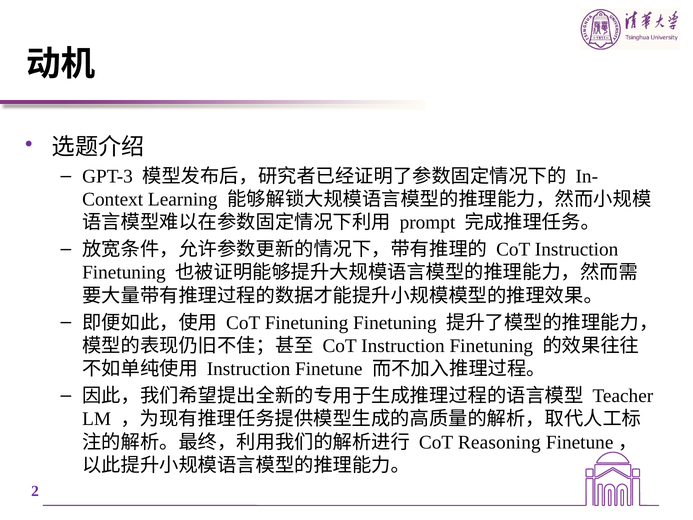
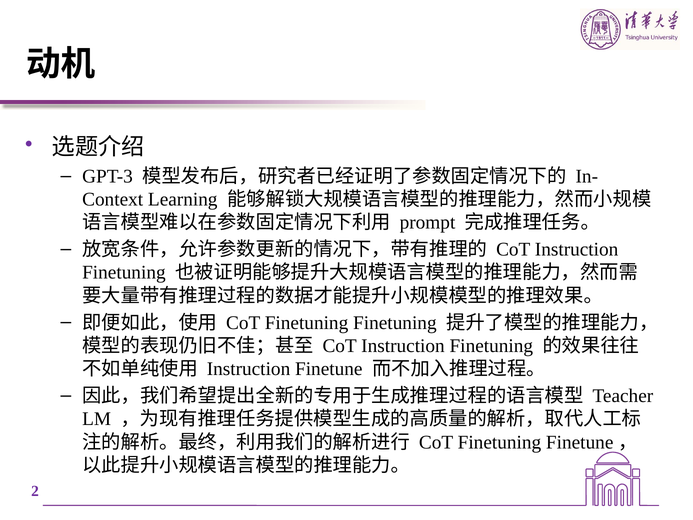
Reasoning at (499, 442): Reasoning -> Finetuning
